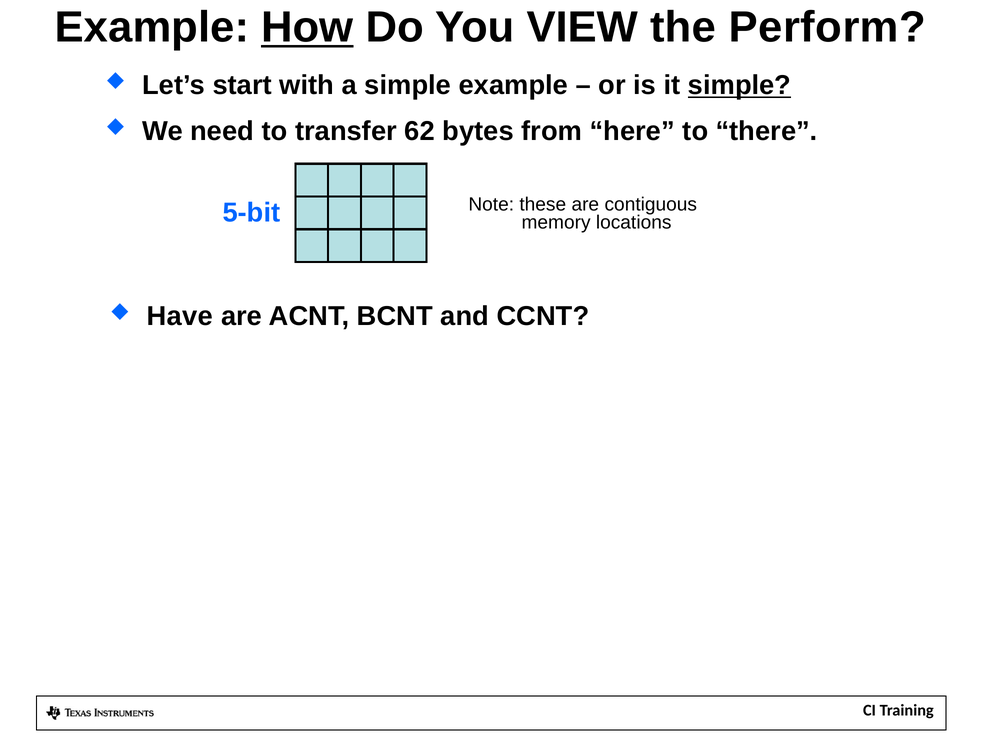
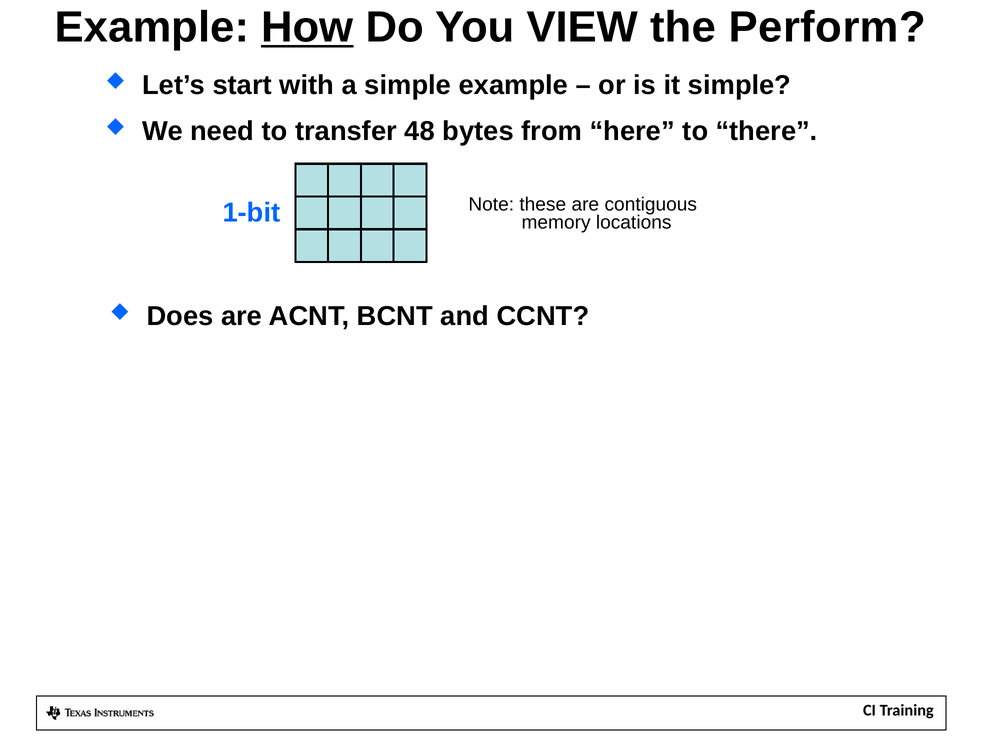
simple at (740, 85) underline: present -> none
62: 62 -> 48
5-bit: 5-bit -> 1-bit
Have: Have -> Does
